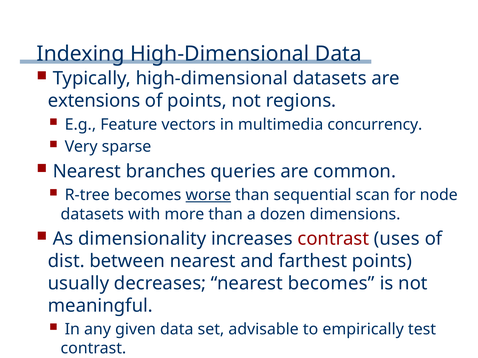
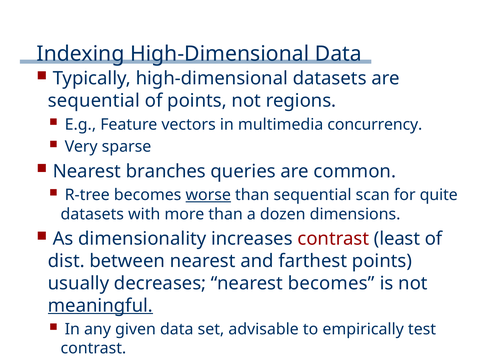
extensions at (94, 101): extensions -> sequential
node: node -> quite
uses: uses -> least
meaningful underline: none -> present
